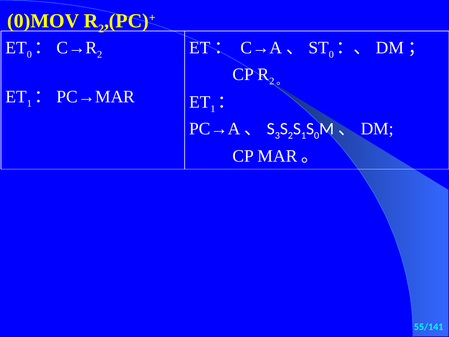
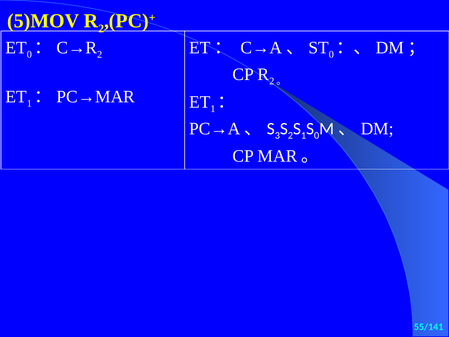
0)MOV: 0)MOV -> 5)MOV
